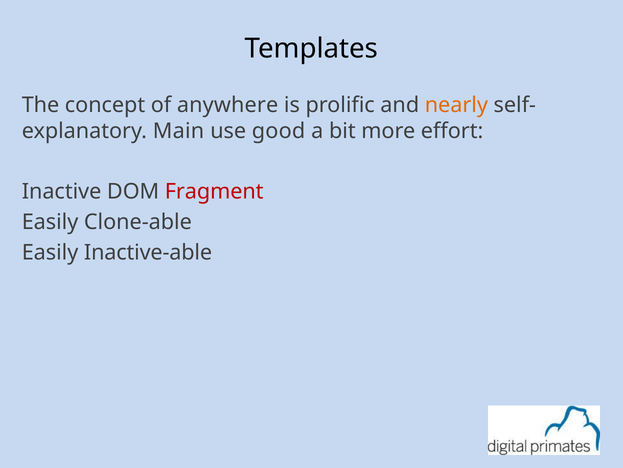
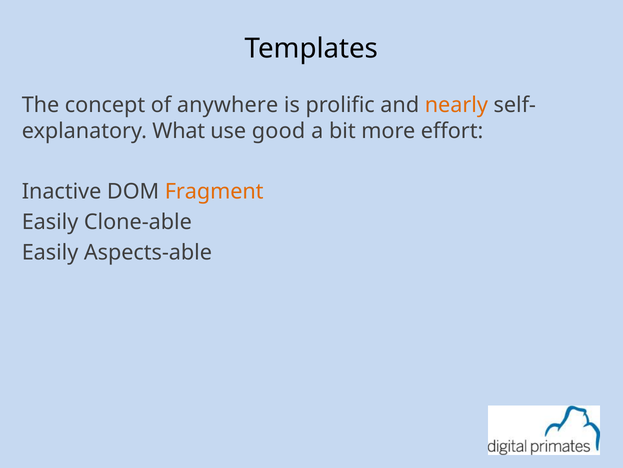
Main: Main -> What
Fragment colour: red -> orange
Inactive-able: Inactive-able -> Aspects-able
